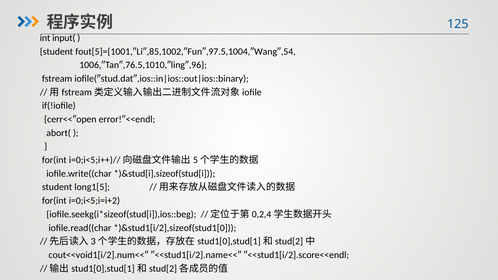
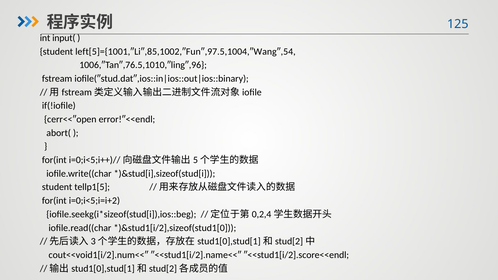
fout[5]={1001,″Li″,85,1002,″Fun″,97.5,1004,″Wang″,54: fout[5]={1001,″Li″,85,1002,″Fun″,97.5,1004,″Wang″,54 -> left[5]={1001,″Li″,85,1002,″Fun″,97.5,1004,″Wang″,54
long1[5: long1[5 -> tellp1[5
